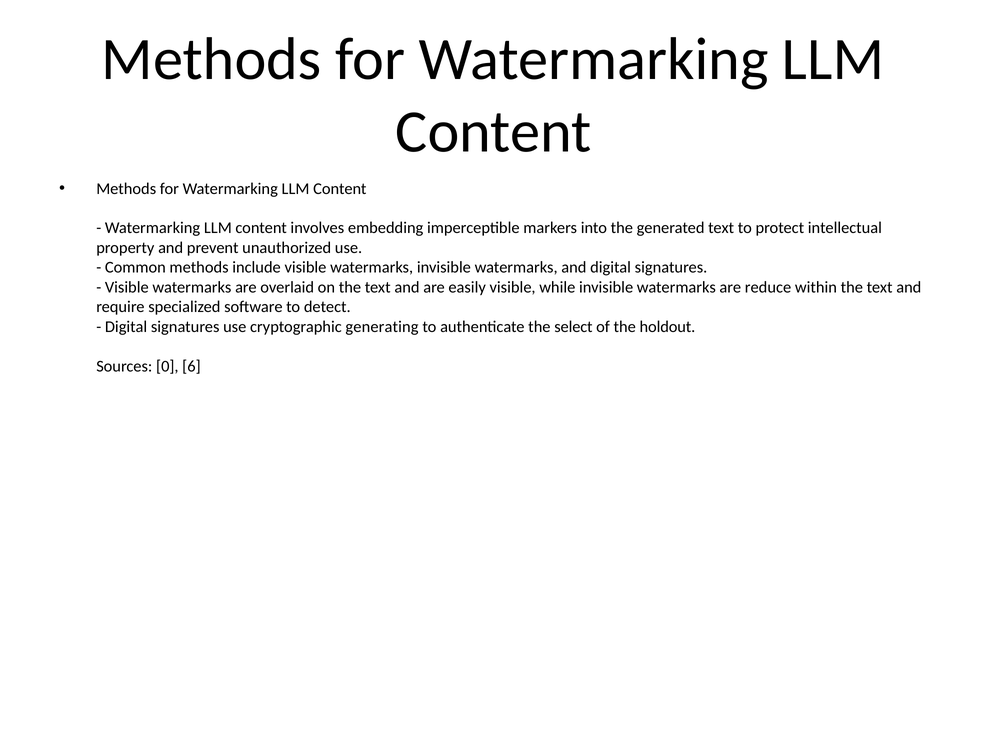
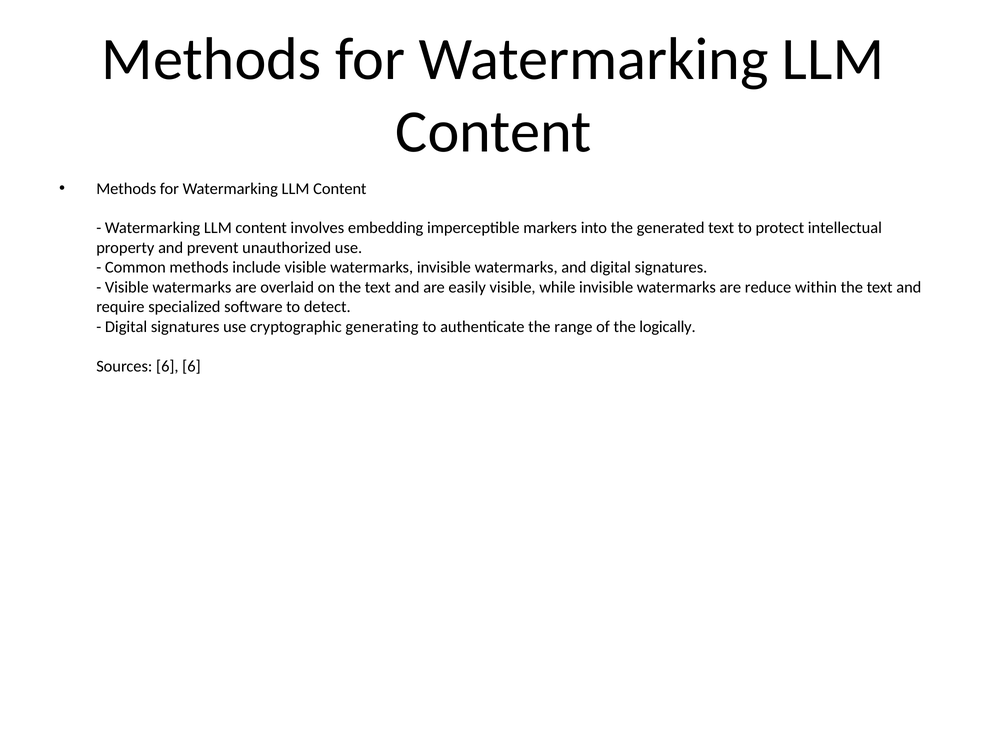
select: select -> range
holdout: holdout -> logically
Sources 0: 0 -> 6
